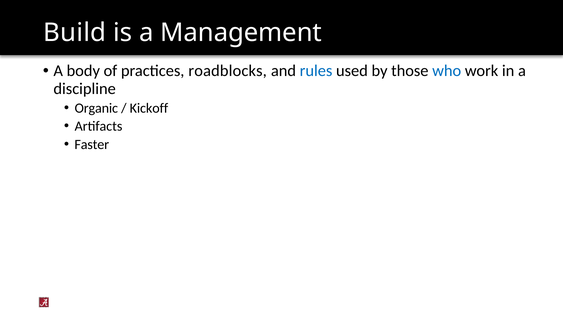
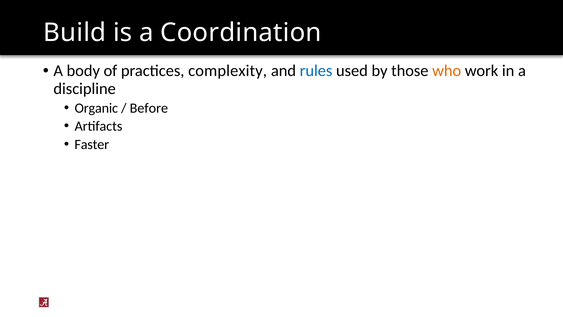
Management: Management -> Coordination
roadblocks: roadblocks -> complexity
who colour: blue -> orange
Kickoff: Kickoff -> Before
